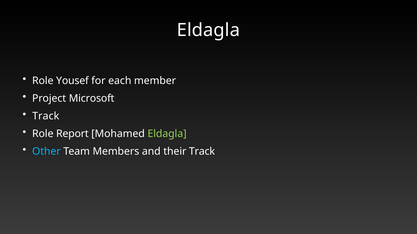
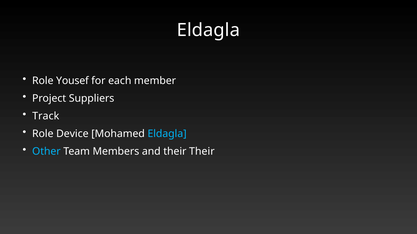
Microsoft: Microsoft -> Suppliers
Report: Report -> Device
Eldagla at (167, 134) colour: light green -> light blue
their Track: Track -> Their
